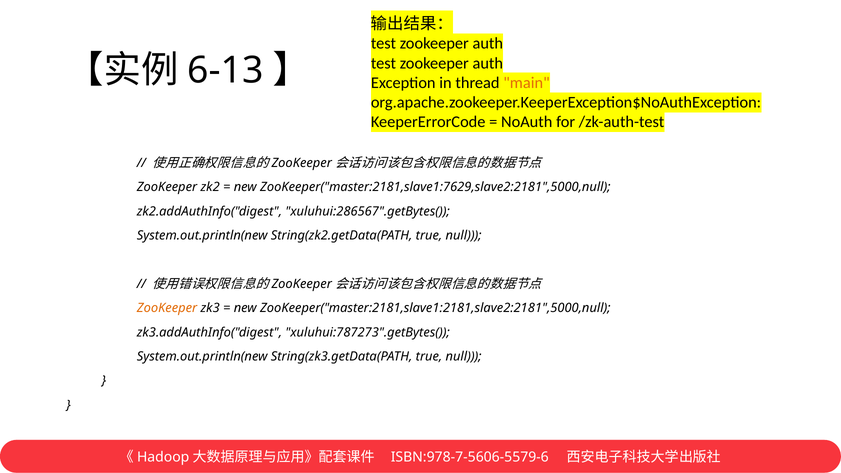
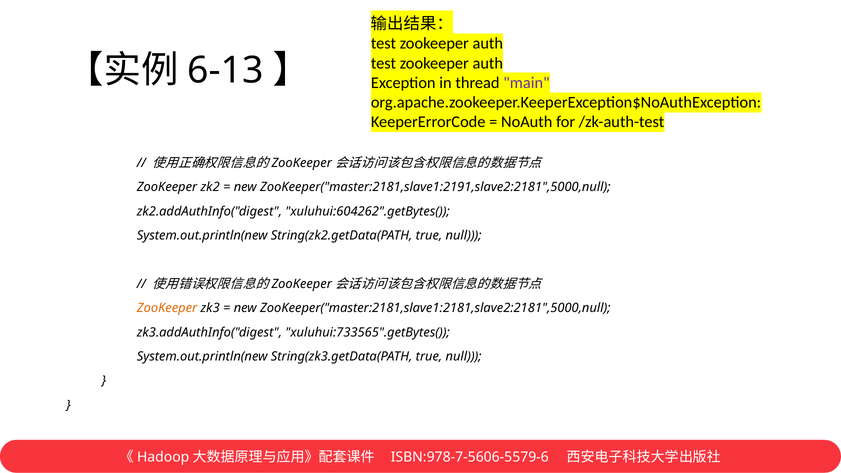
main colour: orange -> purple
ZooKeeper("master:2181,slave1:7629,slave2:2181",5000,null: ZooKeeper("master:2181,slave1:7629,slave2:2181",5000,null -> ZooKeeper("master:2181,slave1:2191,slave2:2181",5000,null
xuluhui:286567".getBytes(: xuluhui:286567".getBytes( -> xuluhui:604262".getBytes(
xuluhui:787273".getBytes(: xuluhui:787273".getBytes( -> xuluhui:733565".getBytes(
